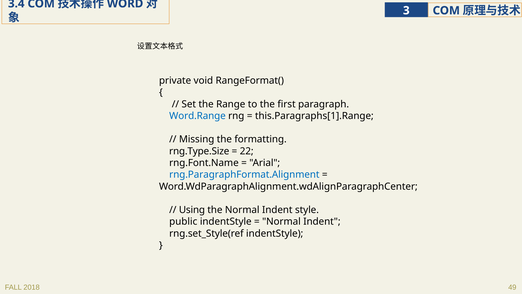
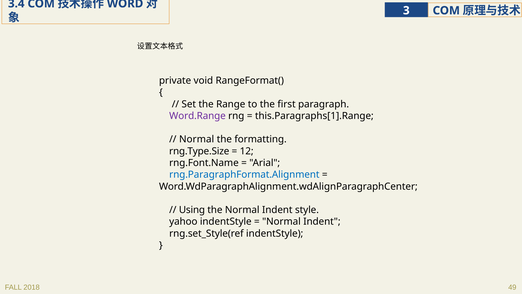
Word.Range colour: blue -> purple
Missing at (197, 139): Missing -> Normal
22: 22 -> 12
public: public -> yahoo
